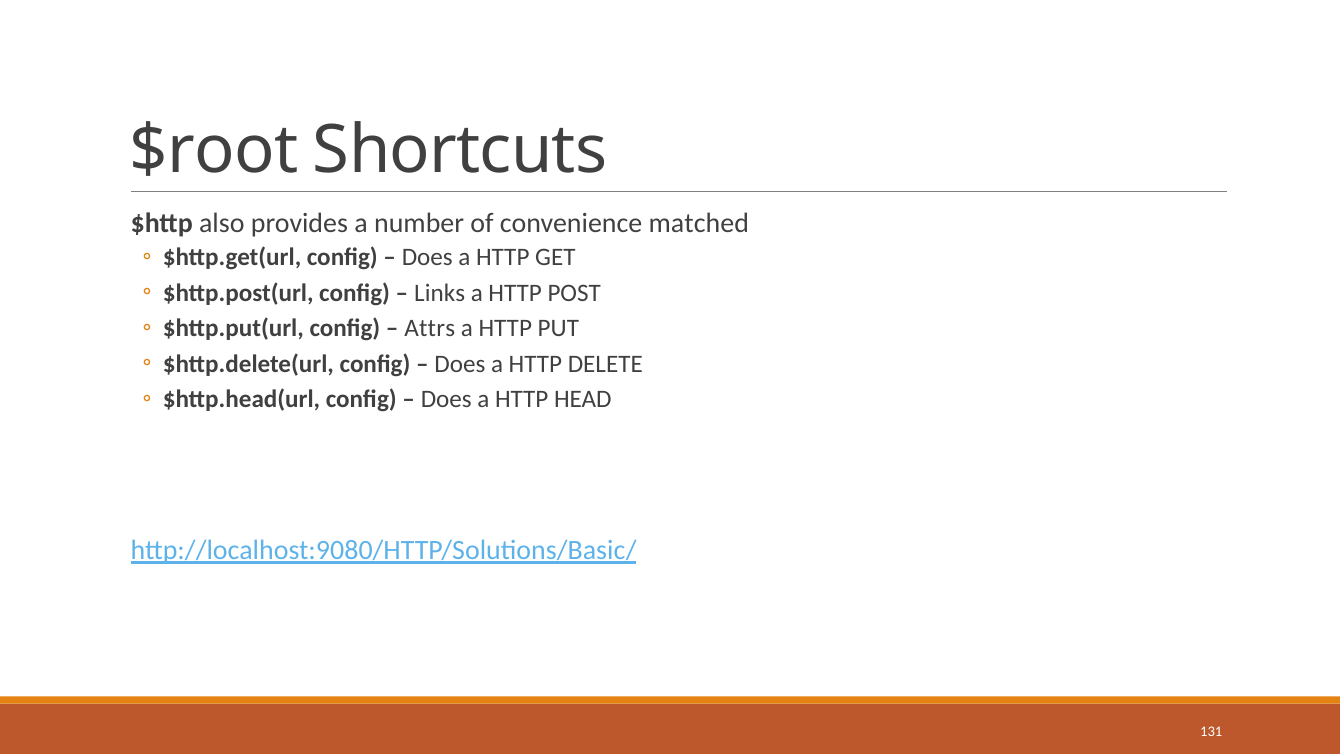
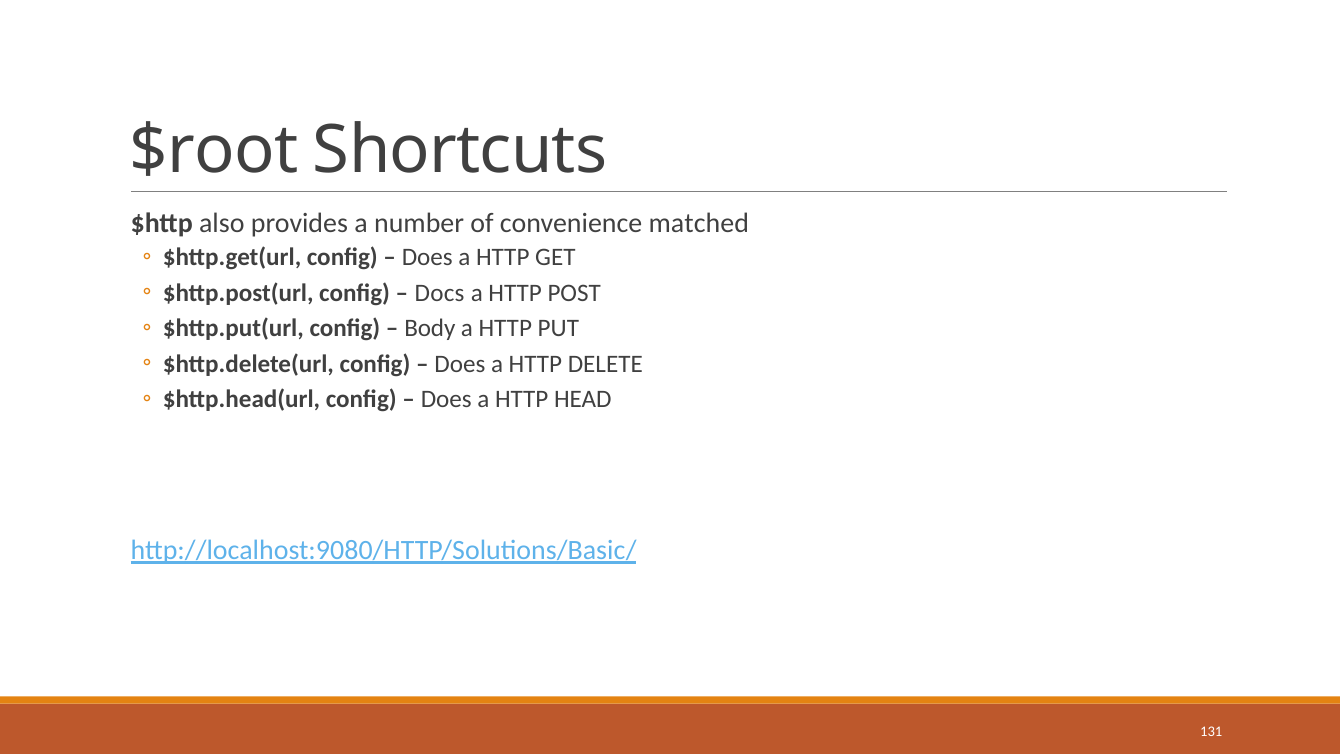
Links: Links -> Docs
Attrs: Attrs -> Body
